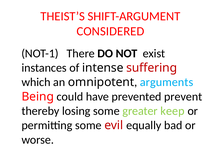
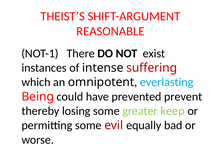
CONSIDERED: CONSIDERED -> REASONABLE
arguments: arguments -> everlasting
